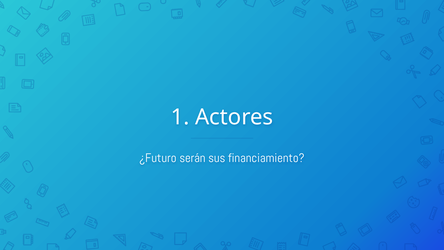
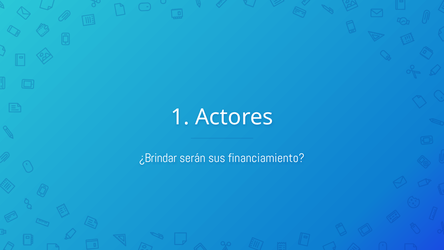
¿Futuro: ¿Futuro -> ¿Brindar
